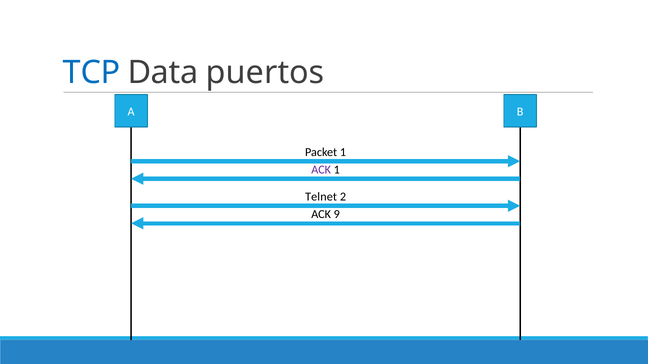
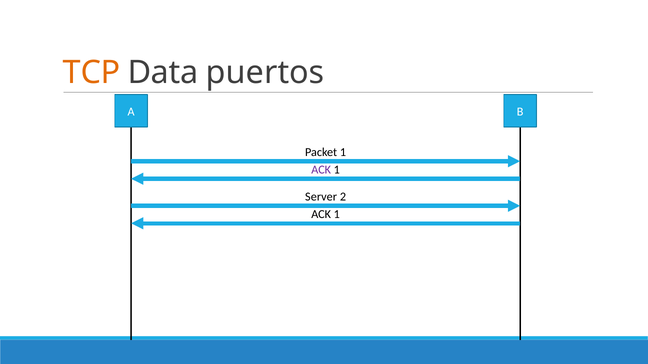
TCP colour: blue -> orange
Telnet: Telnet -> Server
9 at (337, 214): 9 -> 1
